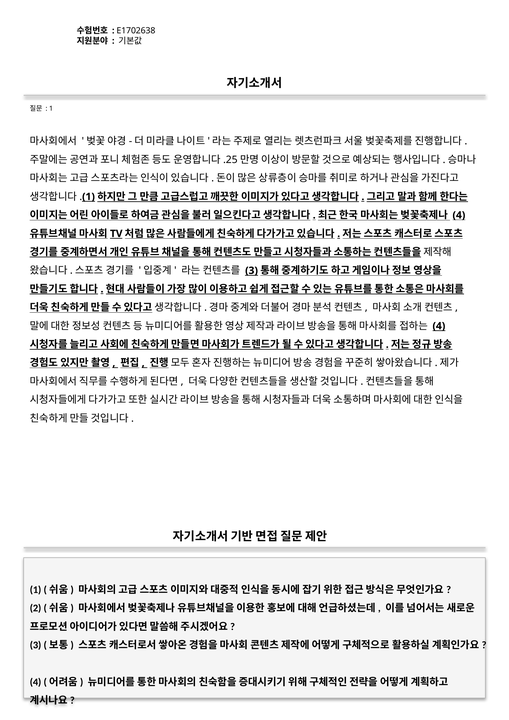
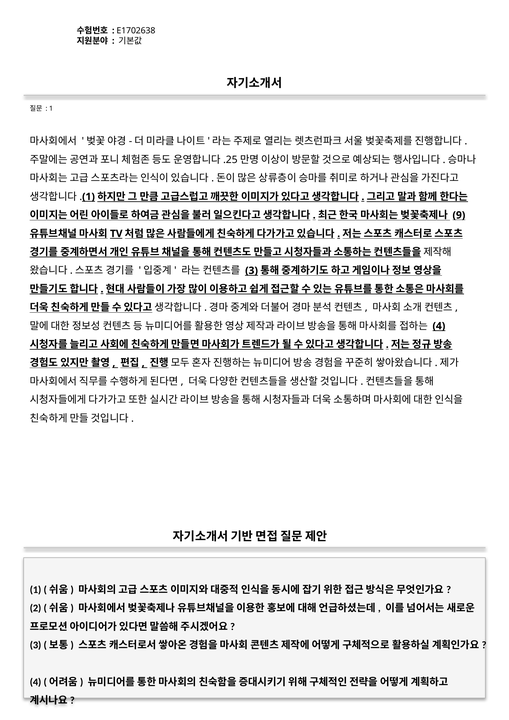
4 at (459, 215): 4 -> 9
